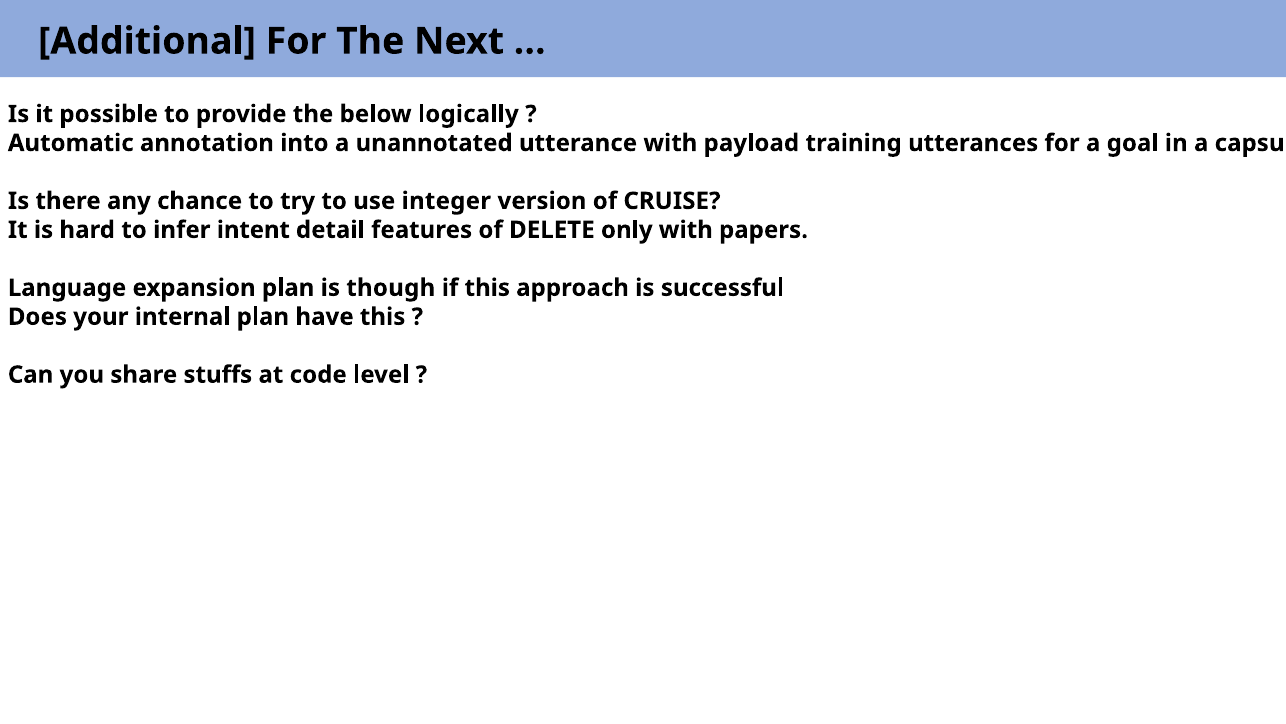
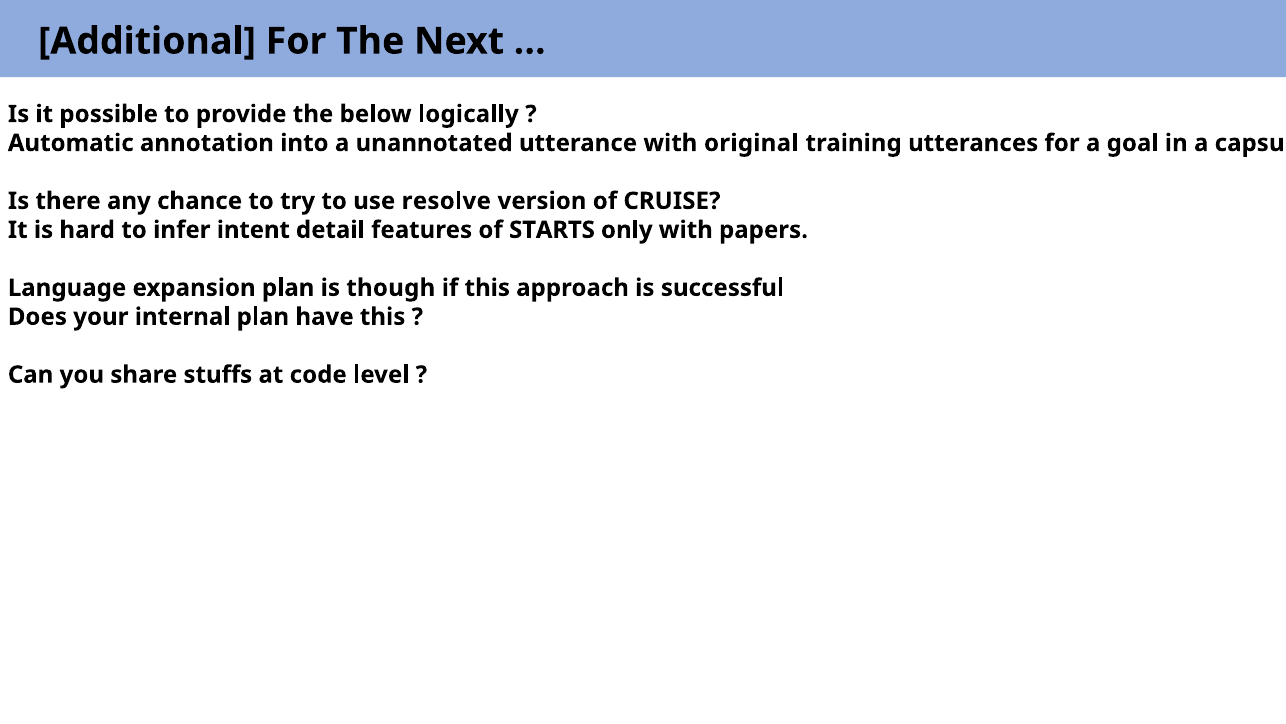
payload: payload -> original
integer: integer -> resolve
DELETE: DELETE -> STARTS
